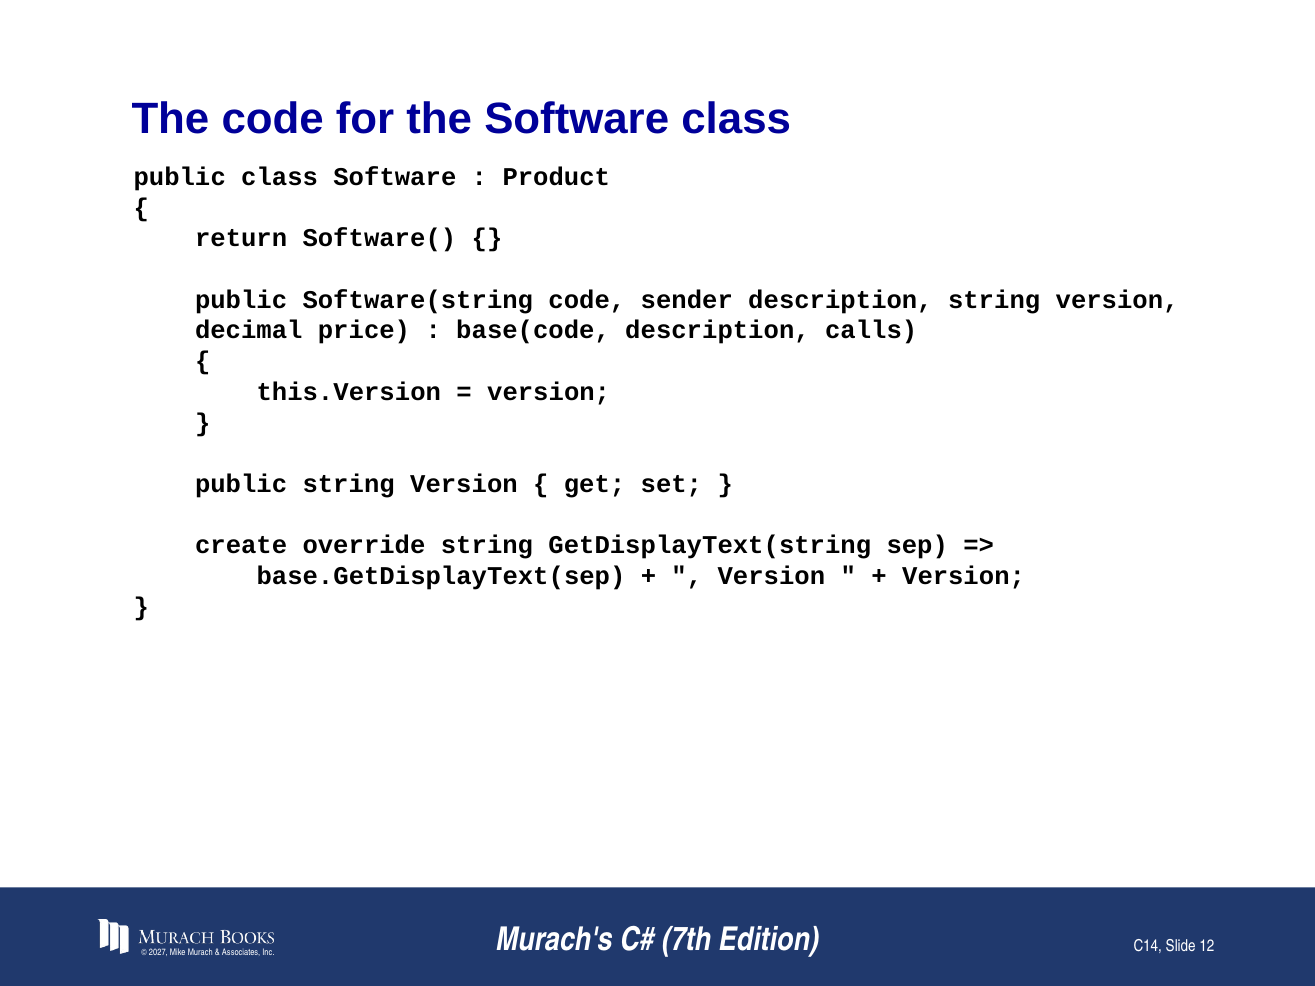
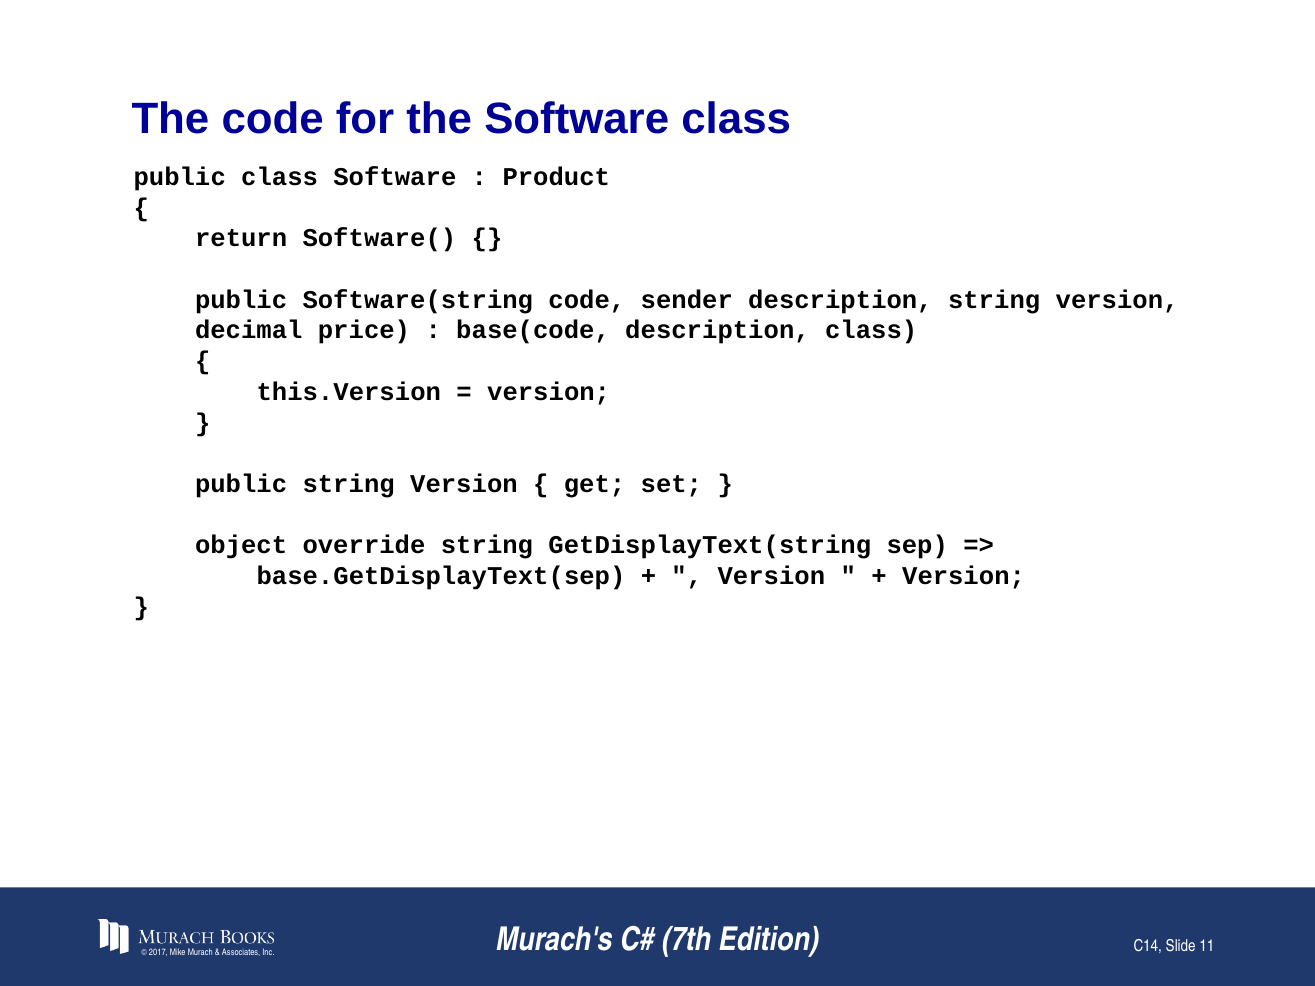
description calls: calls -> class
create: create -> object
2027: 2027 -> 2017
12: 12 -> 11
